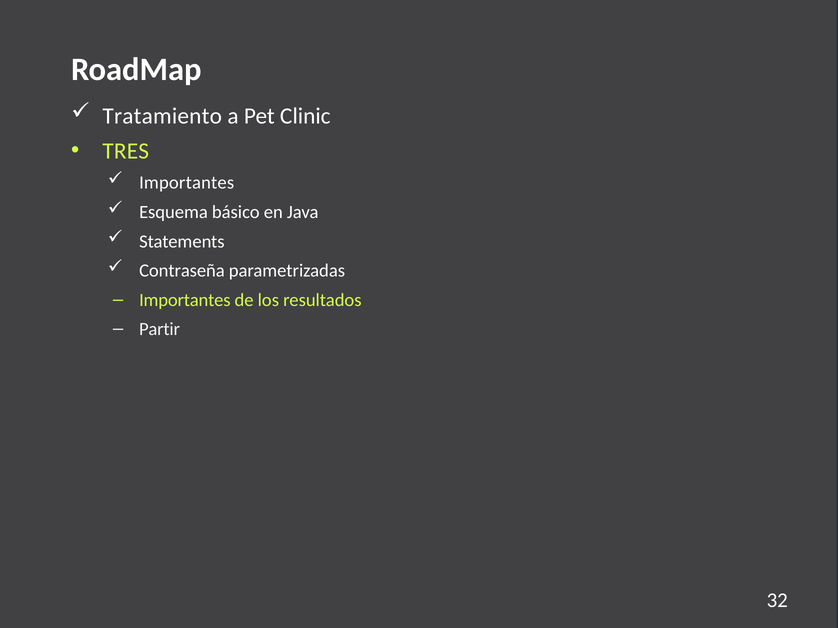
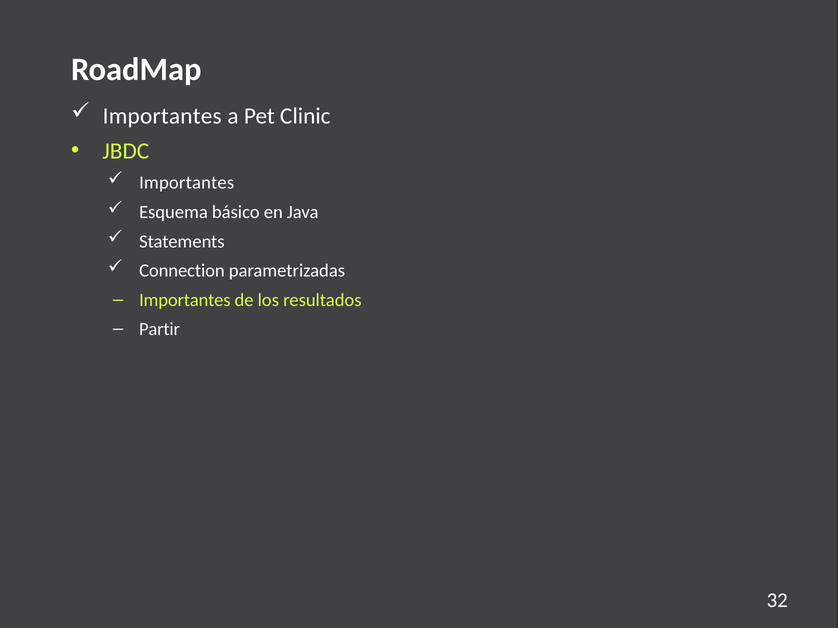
Tratamiento at (162, 116): Tratamiento -> Importantes
TRES: TRES -> JBDC
Contraseña: Contraseña -> Connection
